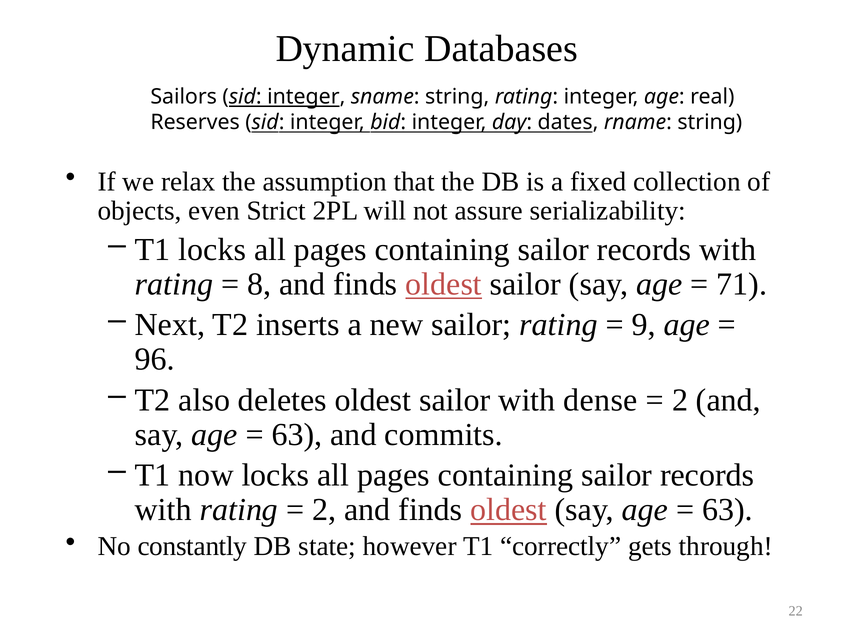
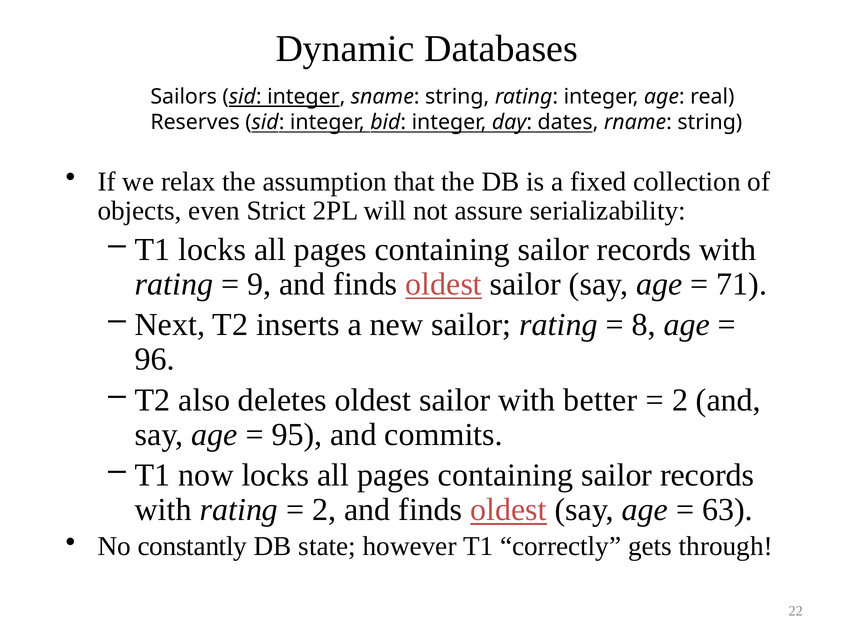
8: 8 -> 9
9: 9 -> 8
dense: dense -> better
63 at (297, 435): 63 -> 95
